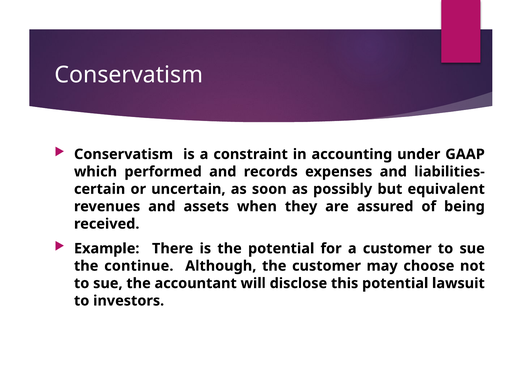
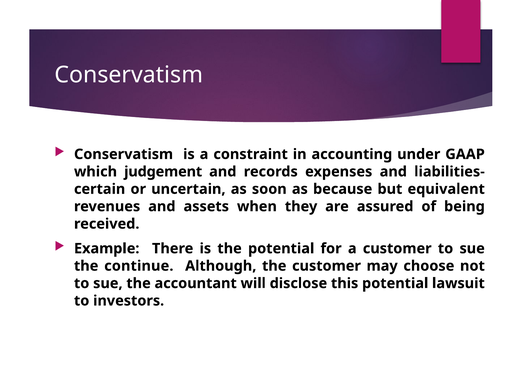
performed: performed -> judgement
possibly: possibly -> because
